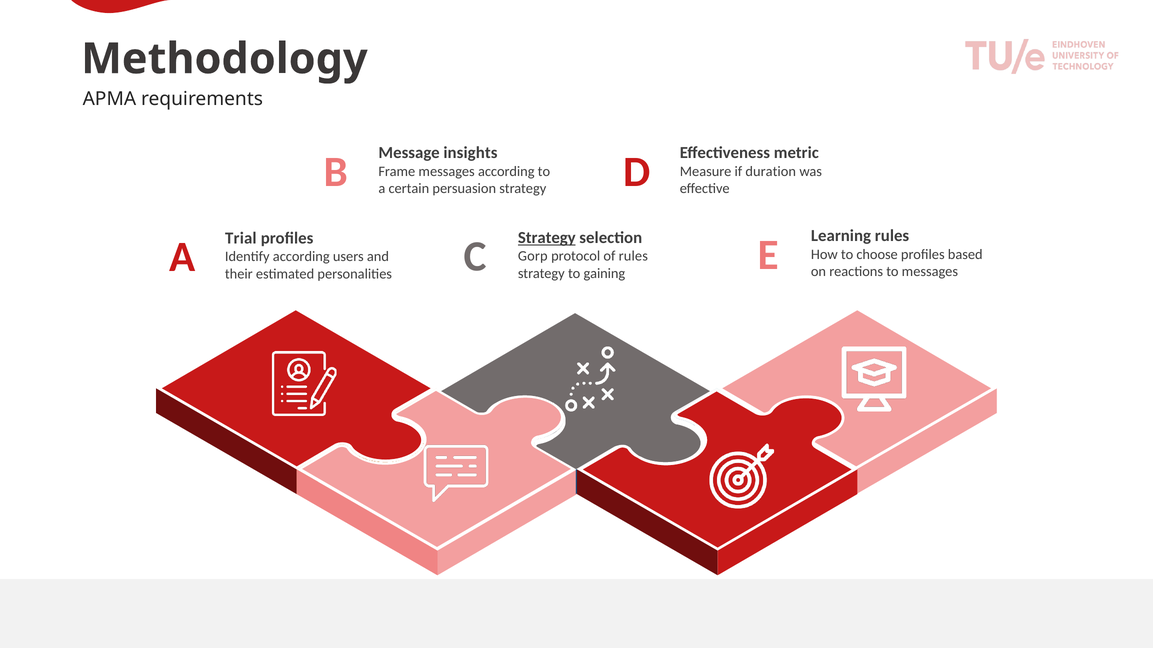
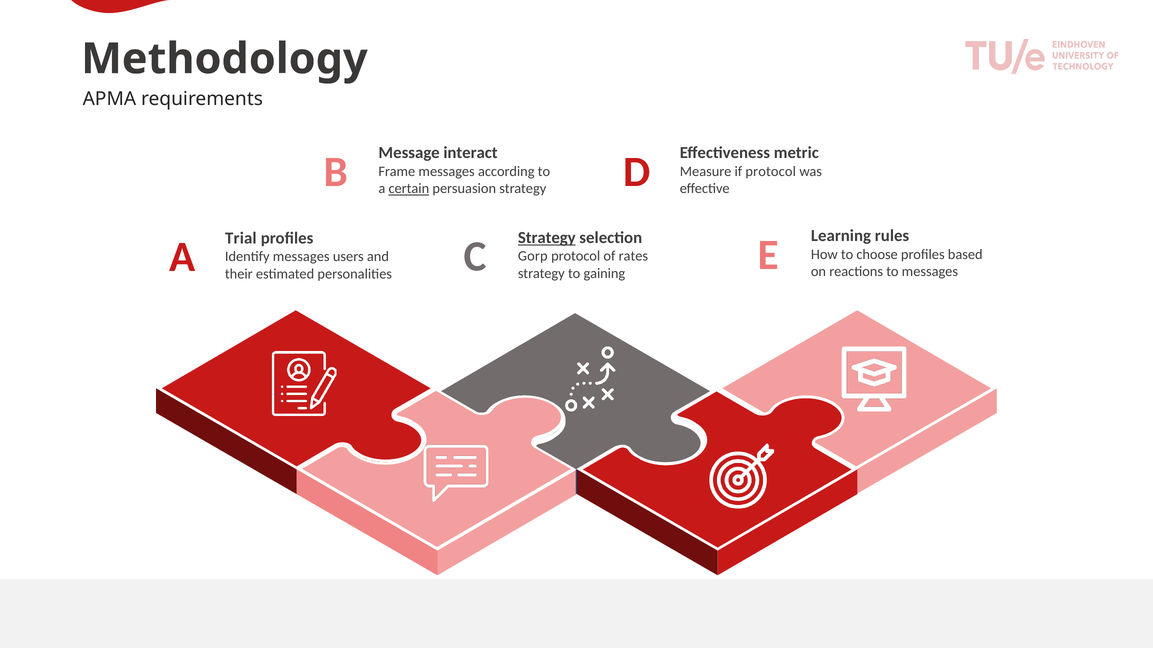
insights: insights -> interact
if duration: duration -> protocol
certain underline: none -> present
of rules: rules -> rates
Identify according: according -> messages
